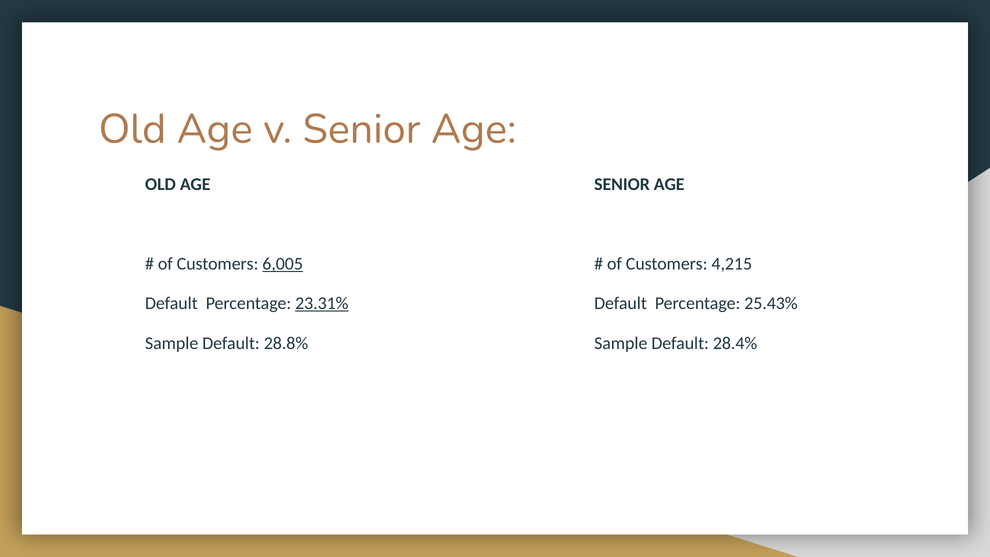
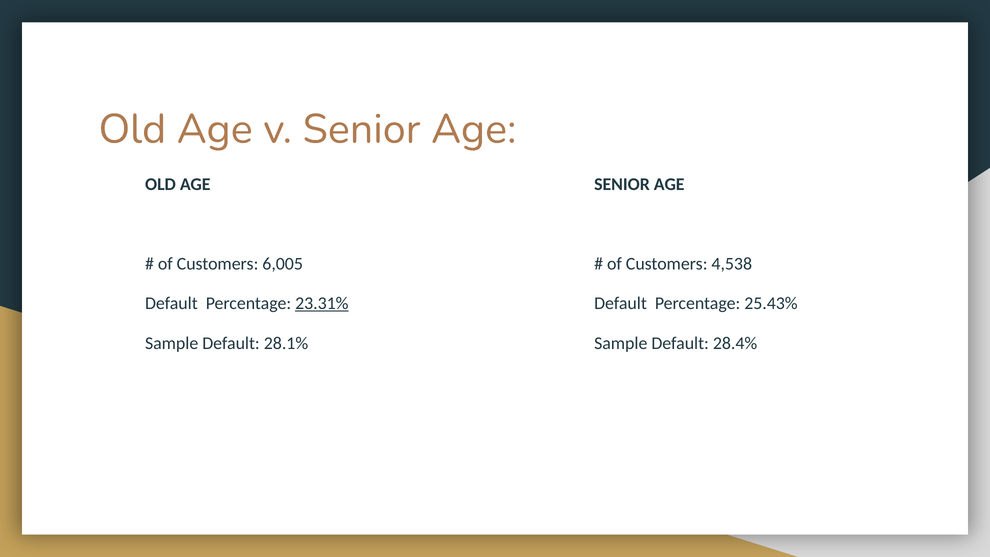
6,005 underline: present -> none
4,215: 4,215 -> 4,538
28.8%: 28.8% -> 28.1%
